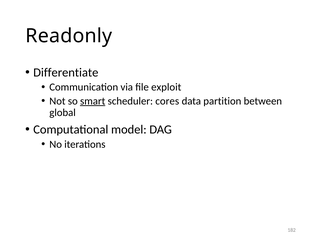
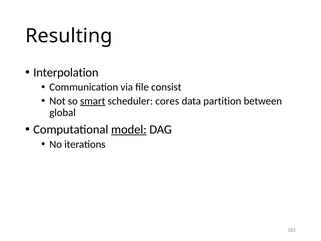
Readonly: Readonly -> Resulting
Differentiate: Differentiate -> Interpolation
exploit: exploit -> consist
model underline: none -> present
